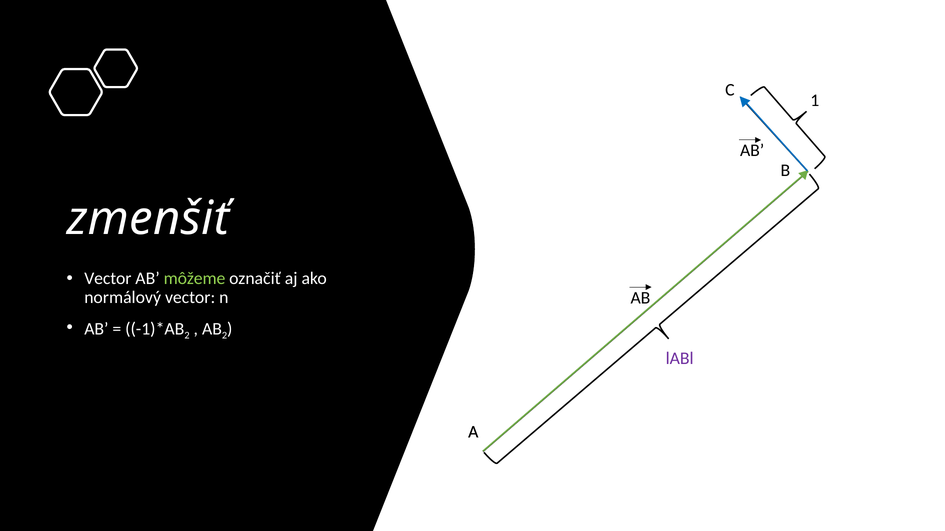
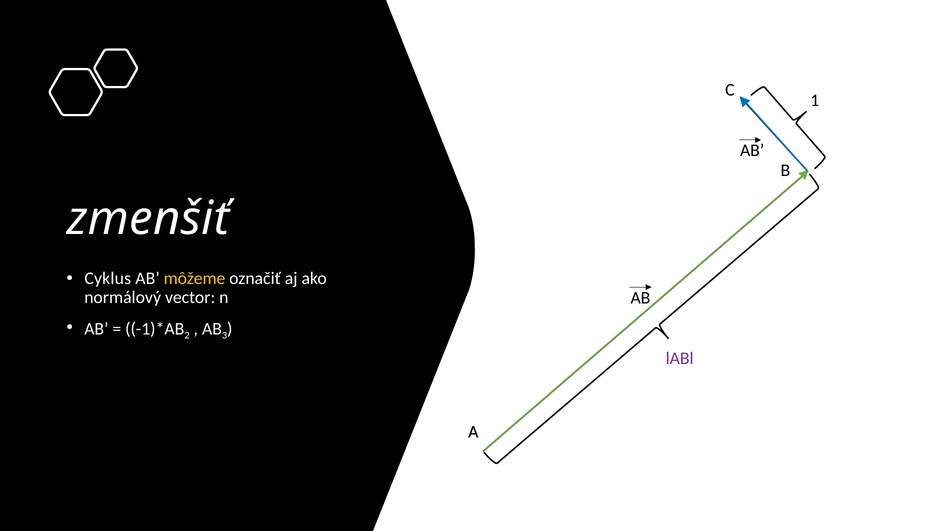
Vector at (108, 279): Vector -> Cyklus
môžeme colour: light green -> yellow
AB 2: 2 -> 3
